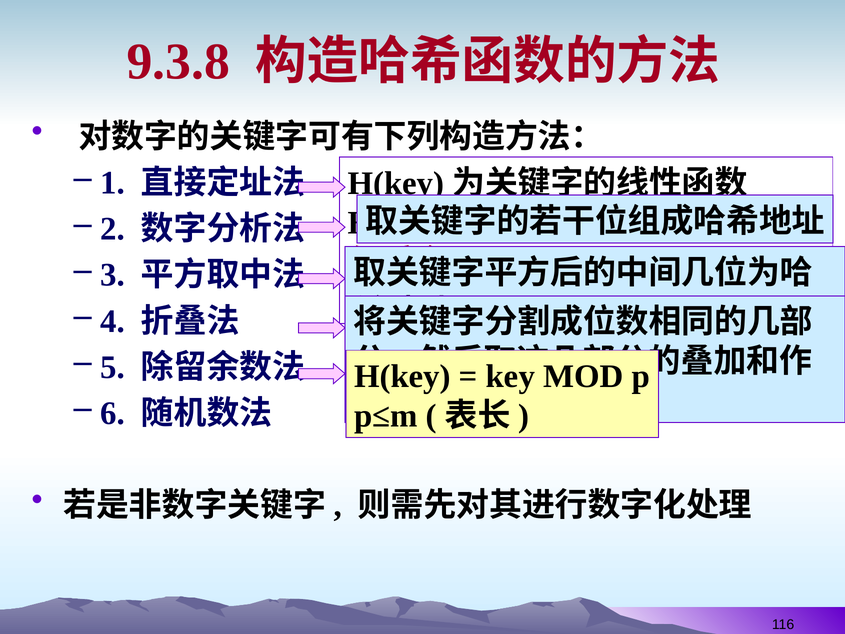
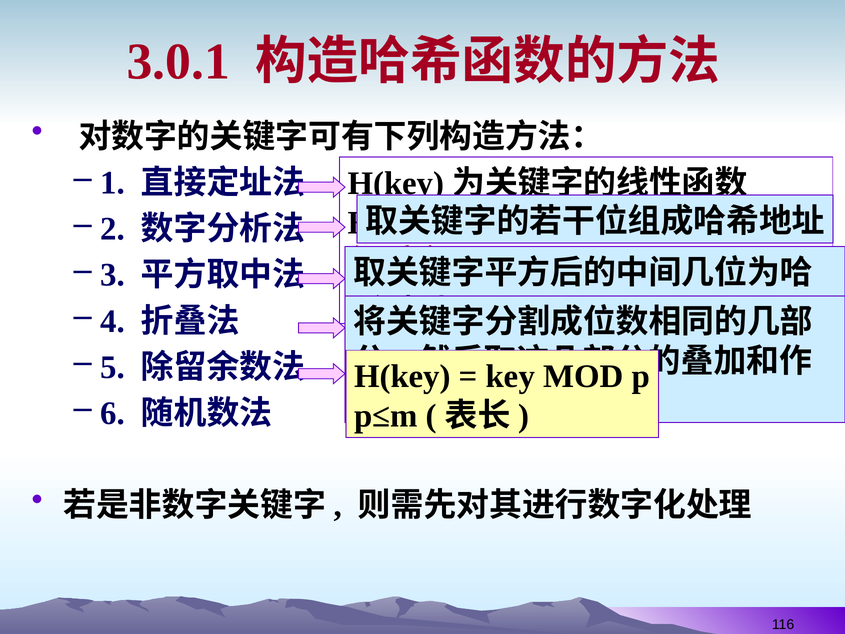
9.3.8: 9.3.8 -> 3.0.1
